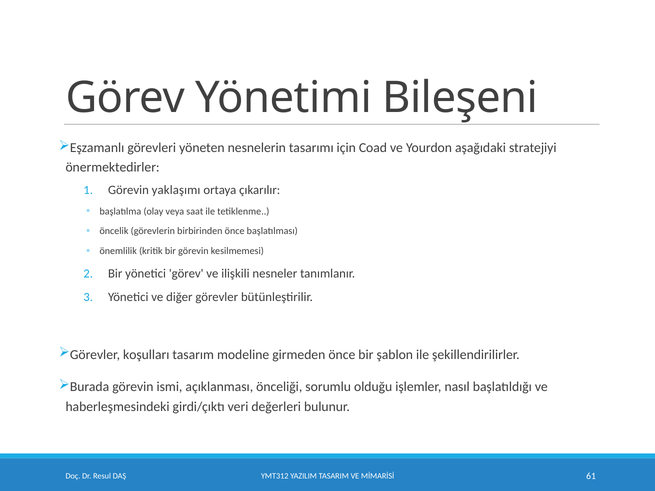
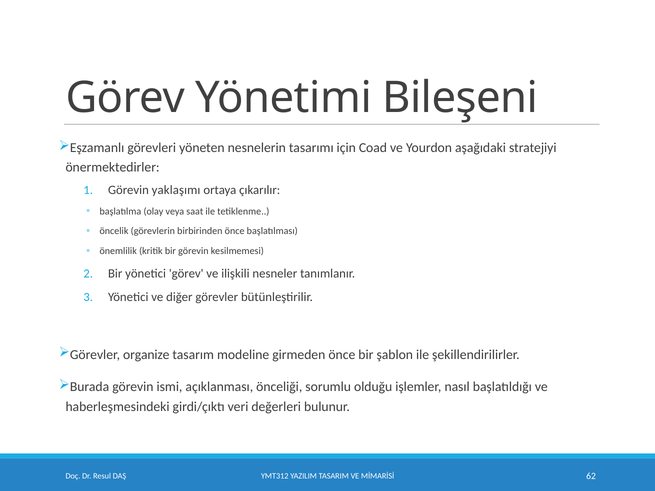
koşulları: koşulları -> organize
61: 61 -> 62
